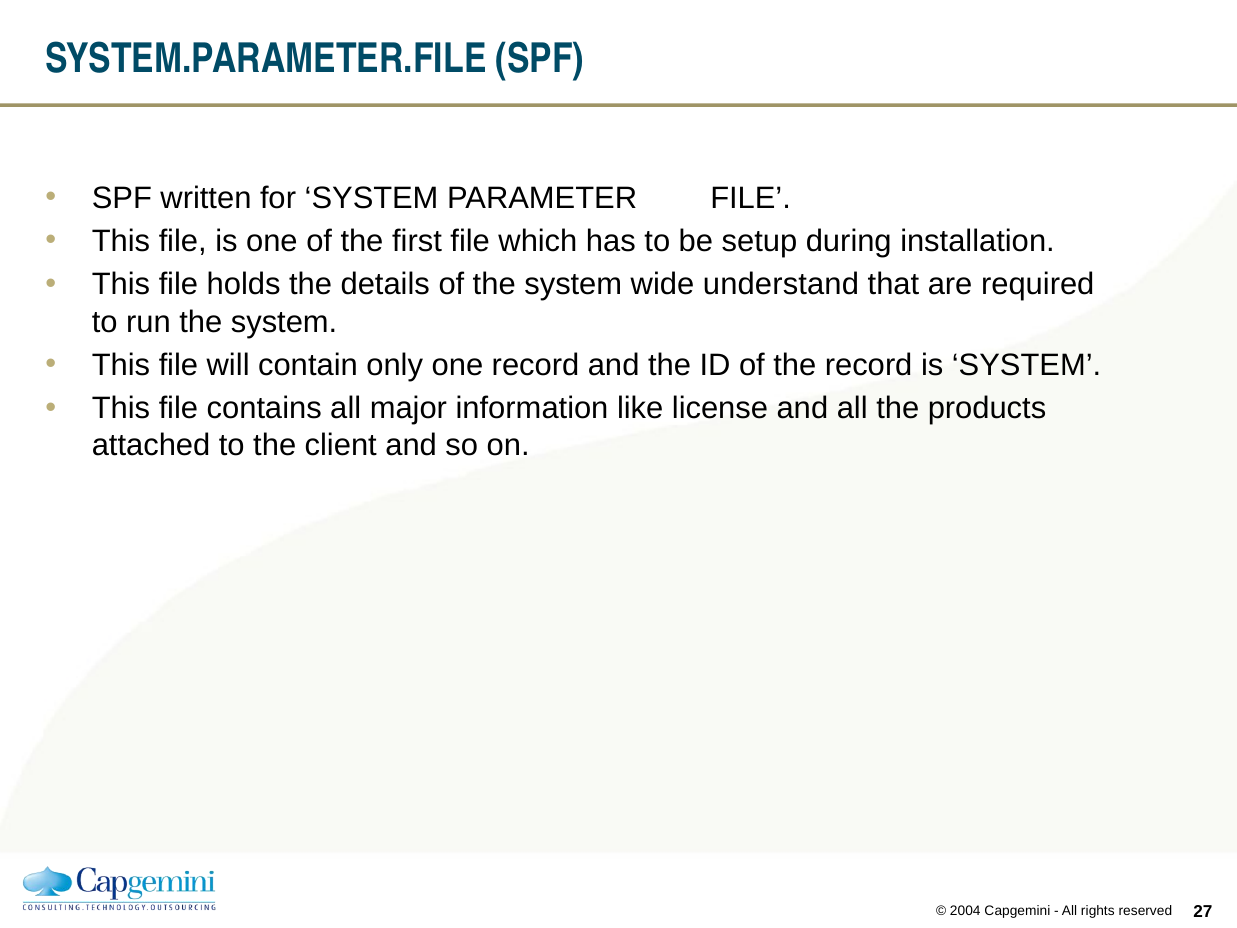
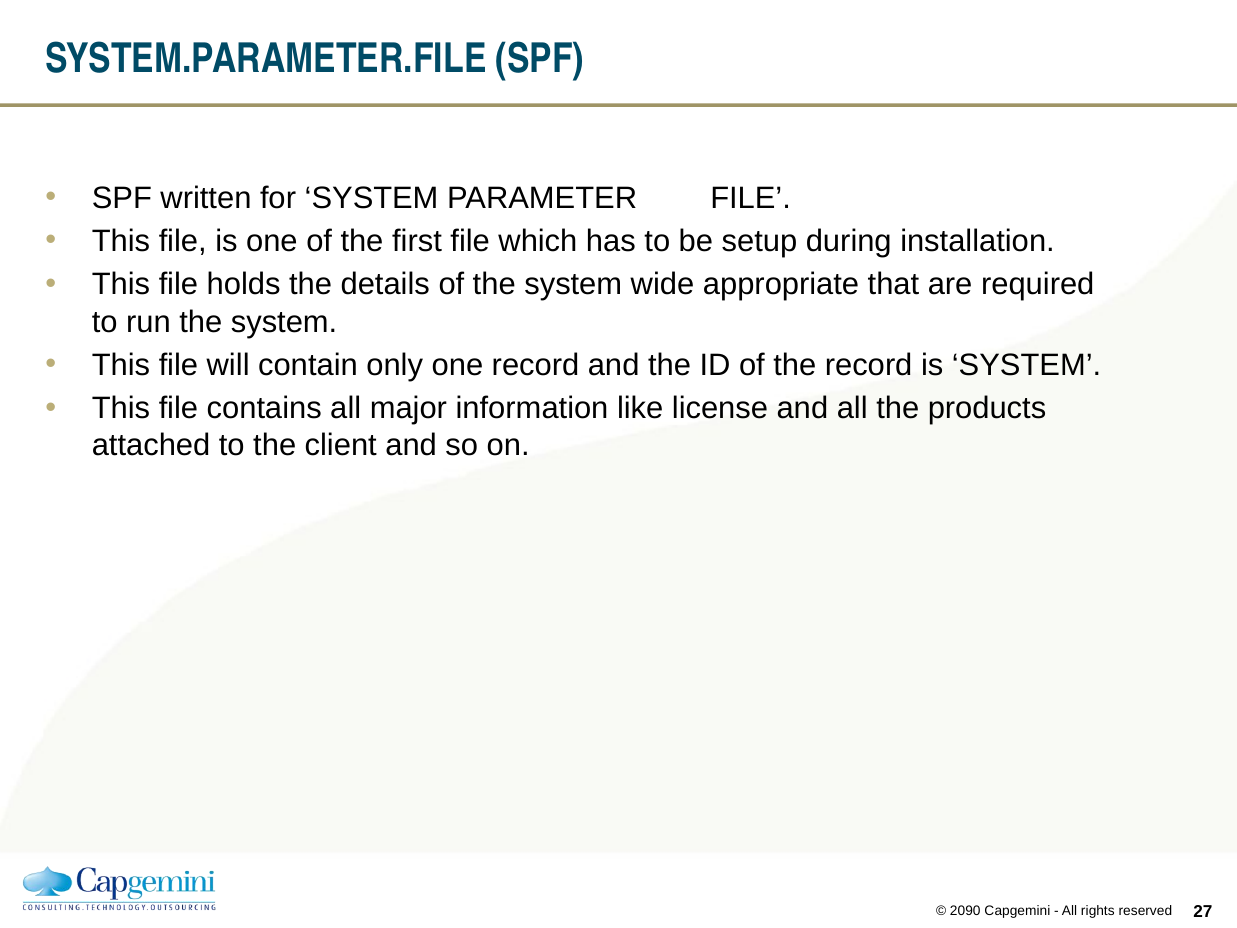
understand: understand -> appropriate
2004: 2004 -> 2090
